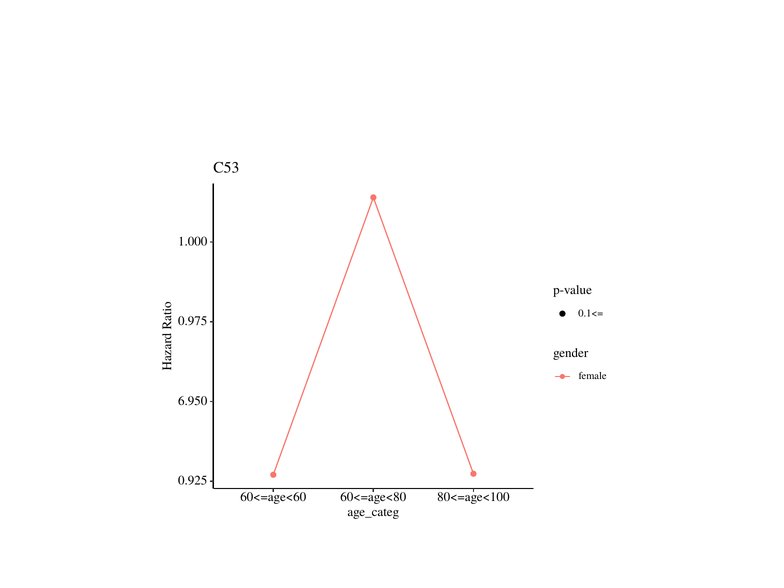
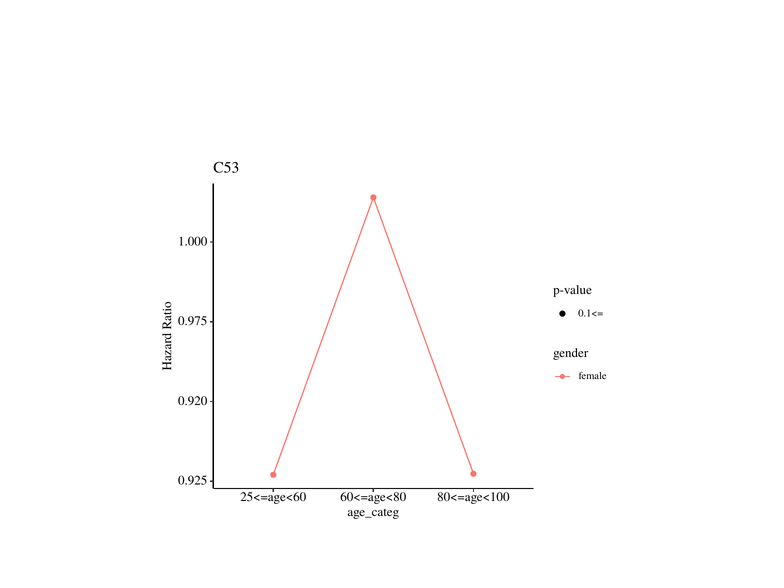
6.950: 6.950 -> 0.920
60<=age<60: 60<=age<60 -> 25<=age<60
